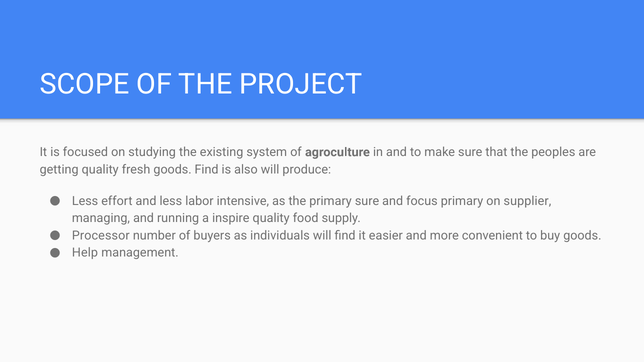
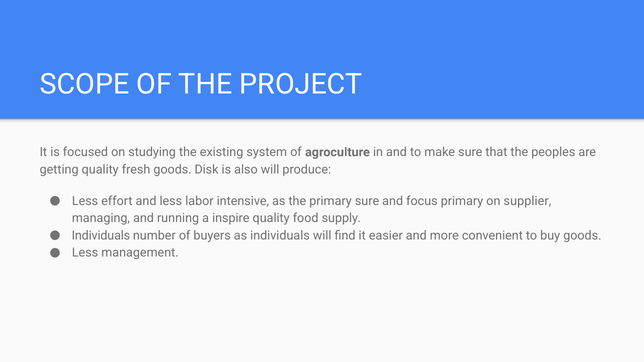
goods Find: Find -> Disk
Processor at (101, 236): Processor -> Individuals
Help at (85, 253): Help -> Less
